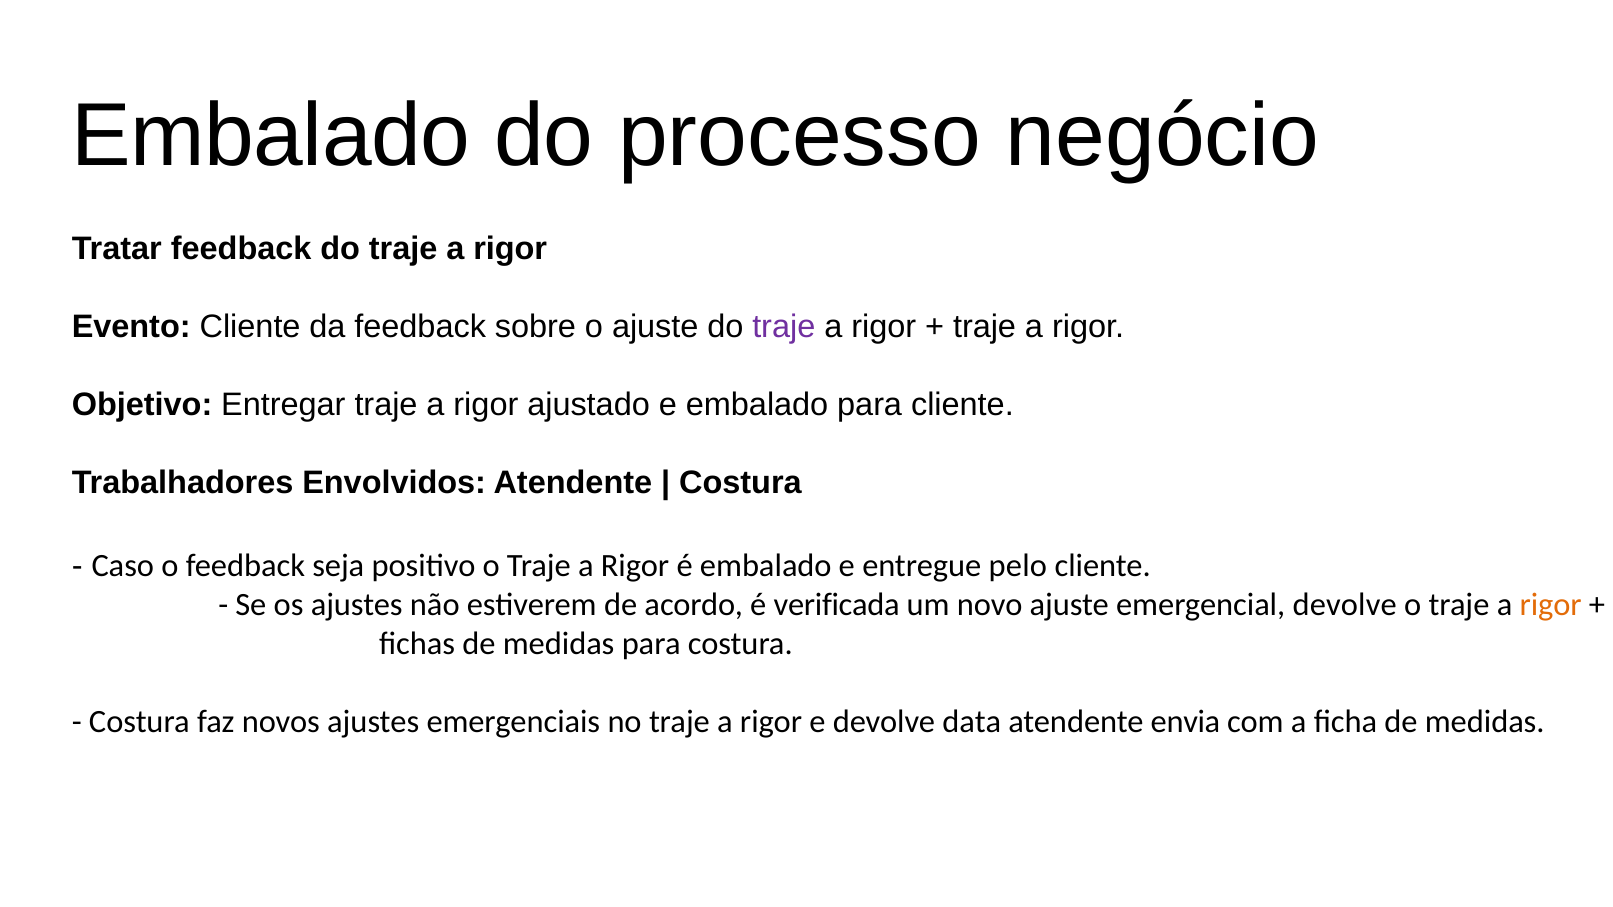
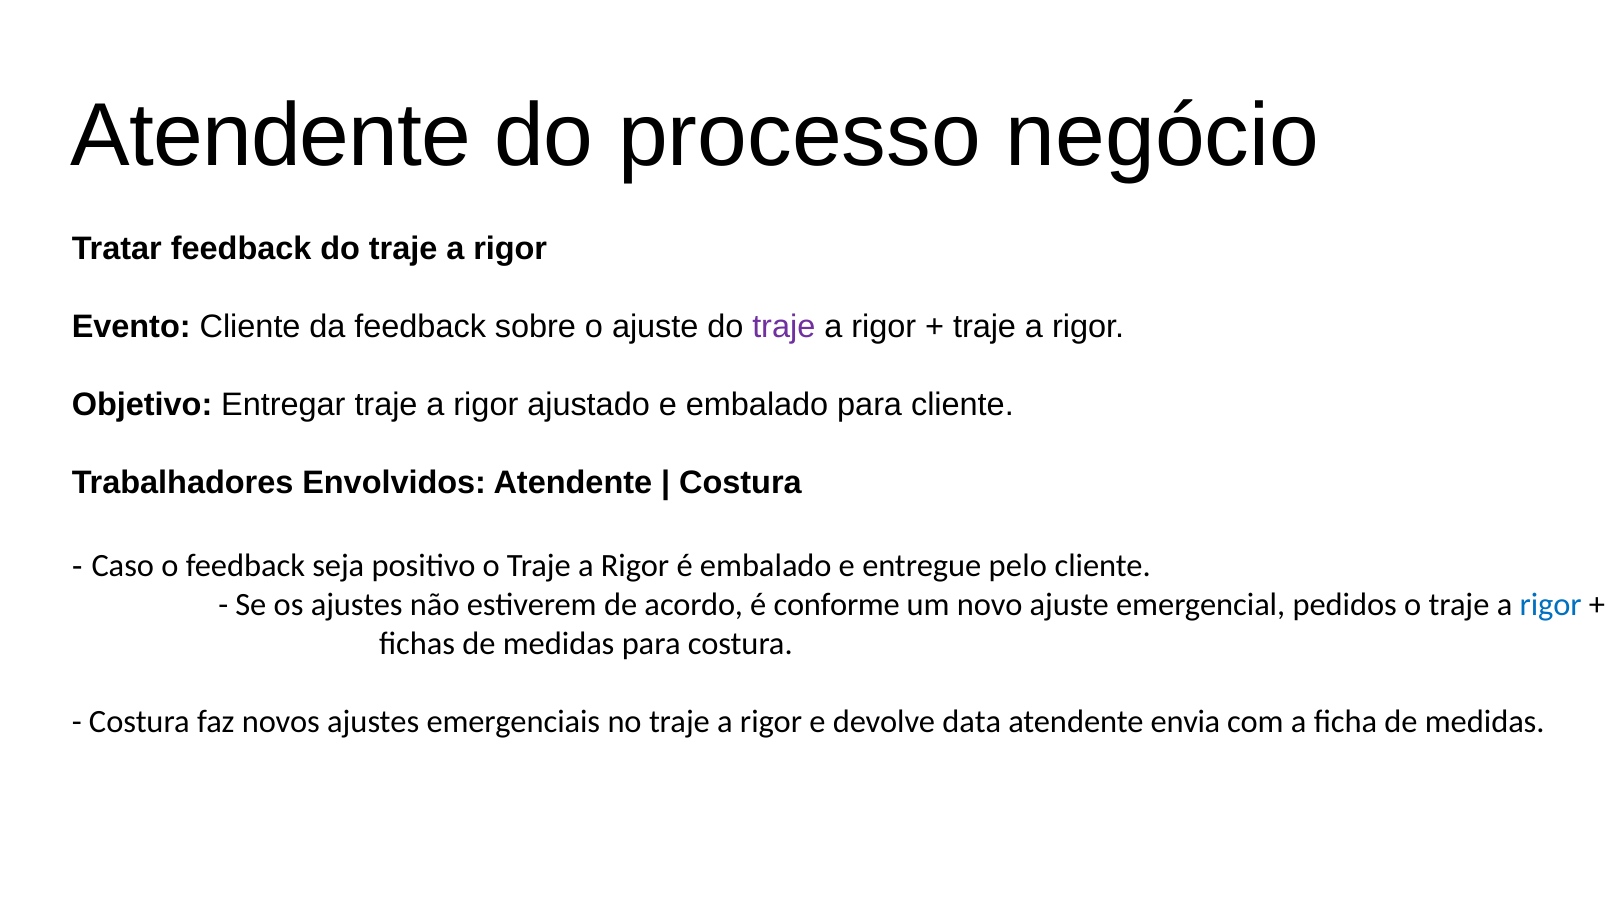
Embalado at (271, 136): Embalado -> Atendente
verificada: verificada -> conforme
emergencial devolve: devolve -> pedidos
rigor at (1551, 605) colour: orange -> blue
